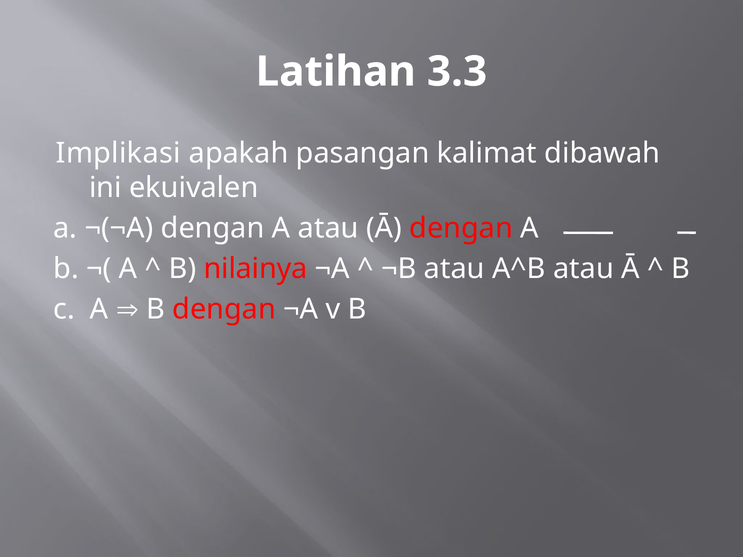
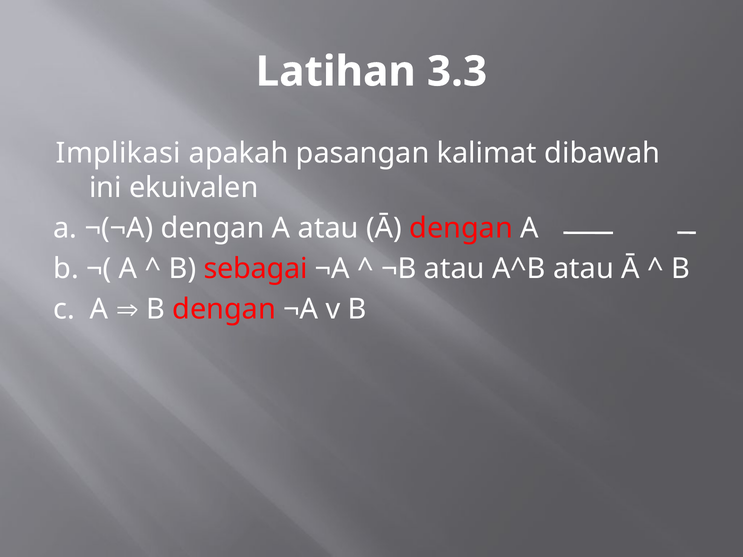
nilainya: nilainya -> sebagai
